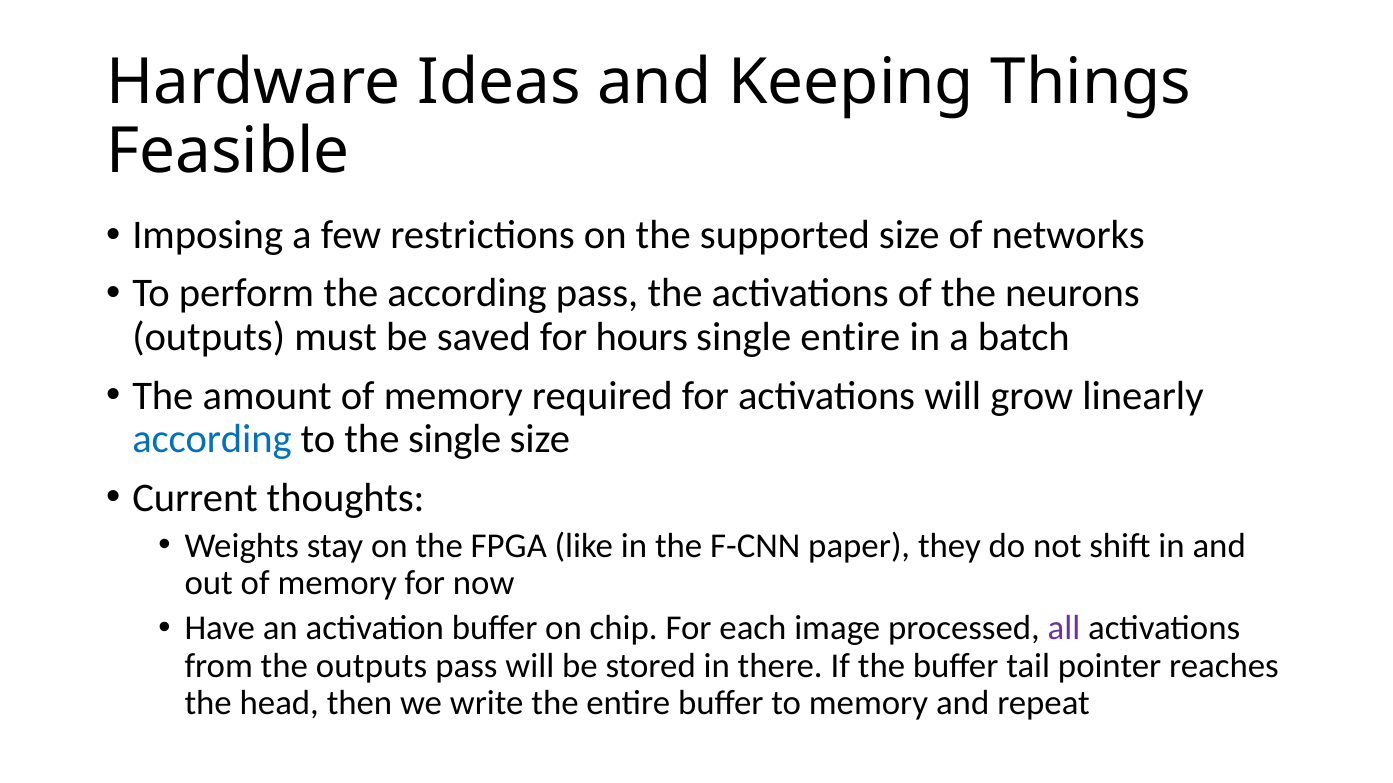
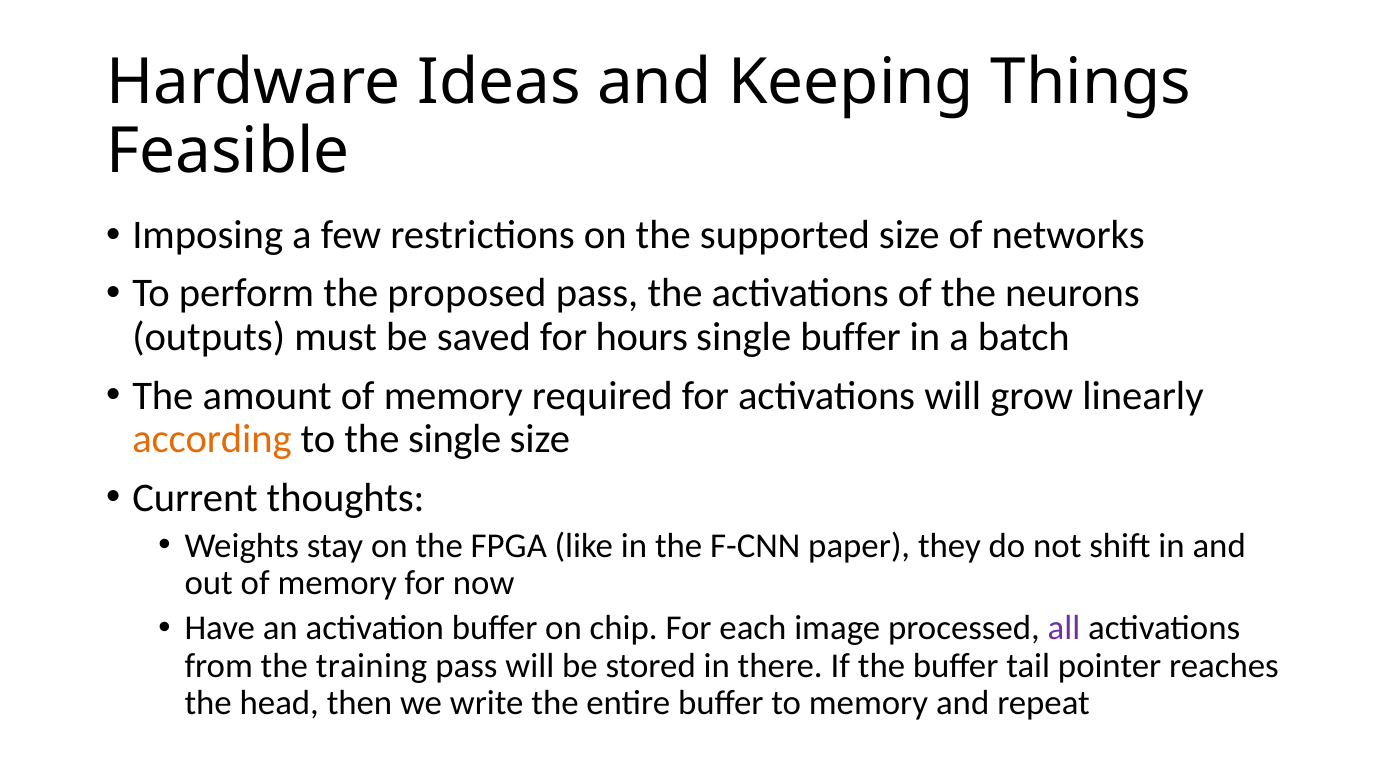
the according: according -> proposed
single entire: entire -> buffer
according at (212, 440) colour: blue -> orange
the outputs: outputs -> training
